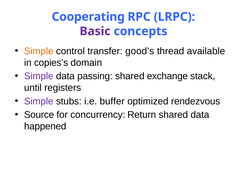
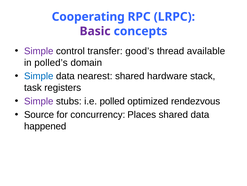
Simple at (39, 51) colour: orange -> purple
copies’s: copies’s -> polled’s
Simple at (39, 76) colour: purple -> blue
passing: passing -> nearest
exchange: exchange -> hardware
until: until -> task
buffer: buffer -> polled
Return: Return -> Places
